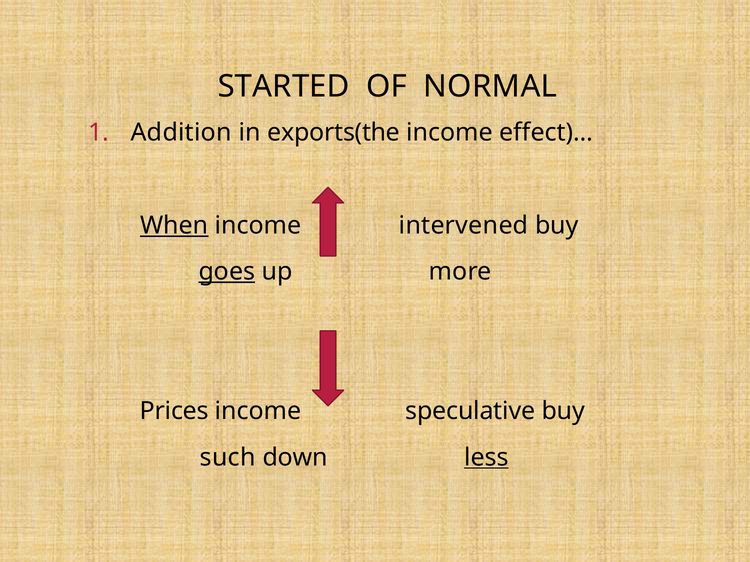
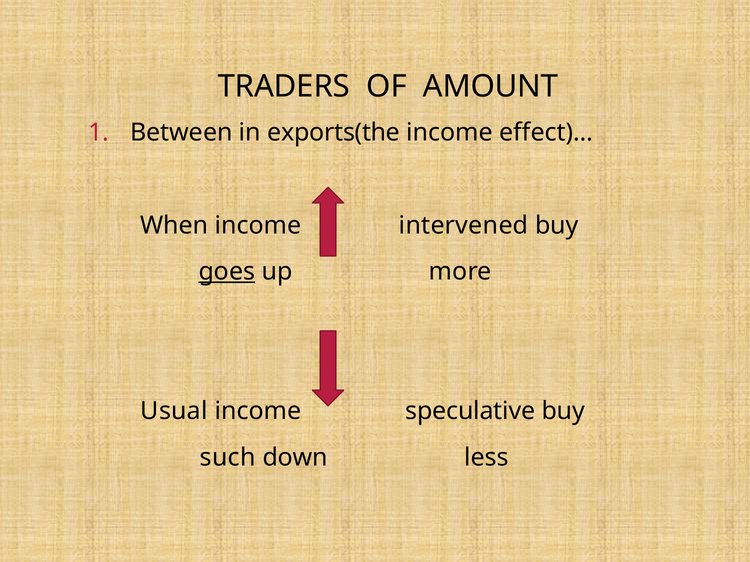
STARTED: STARTED -> TRADERS
NORMAL: NORMAL -> AMOUNT
Addition: Addition -> Between
When underline: present -> none
Prices: Prices -> Usual
less underline: present -> none
